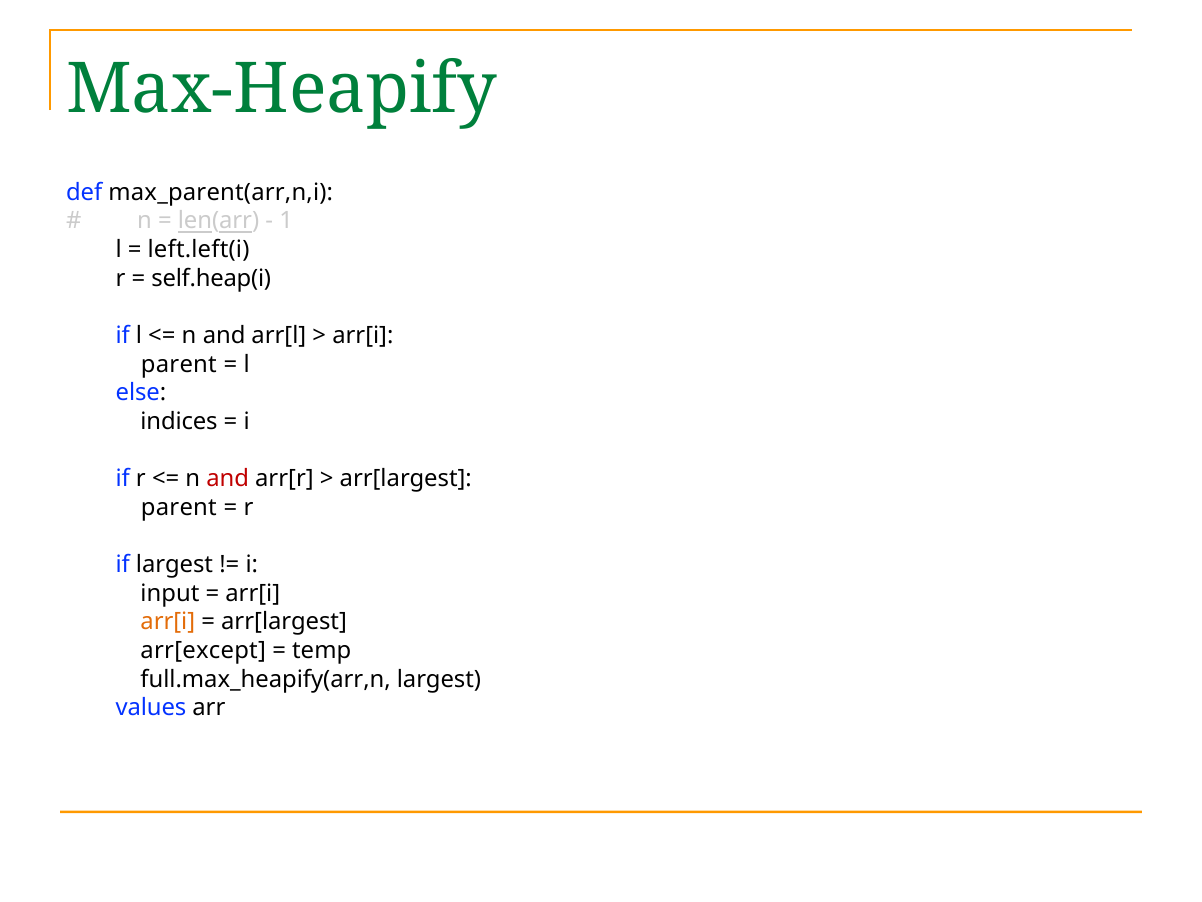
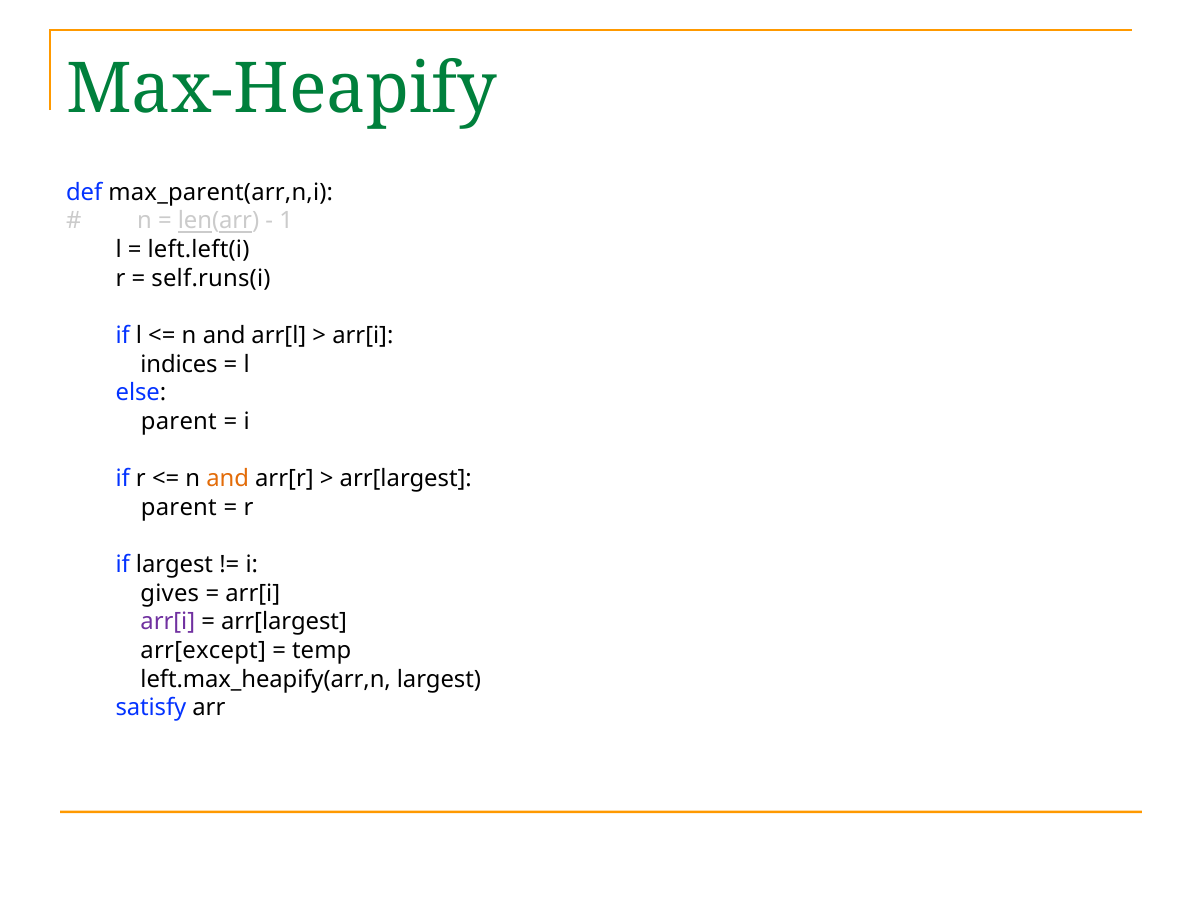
self.heap(i: self.heap(i -> self.runs(i
parent at (179, 364): parent -> indices
indices at (179, 421): indices -> parent
and at (228, 479) colour: red -> orange
input: input -> gives
arr[i at (168, 622) colour: orange -> purple
full.max_heapify(arr,n: full.max_heapify(arr,n -> left.max_heapify(arr,n
values: values -> satisfy
